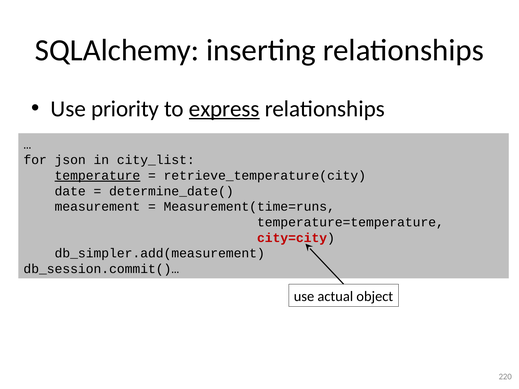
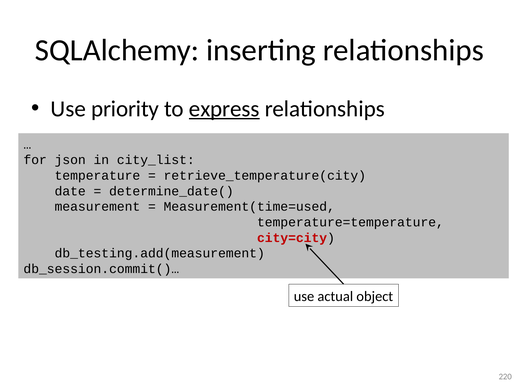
temperature underline: present -> none
Measurement(time=runs: Measurement(time=runs -> Measurement(time=used
db_simpler.add(measurement: db_simpler.add(measurement -> db_testing.add(measurement
